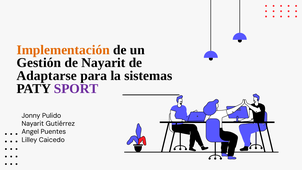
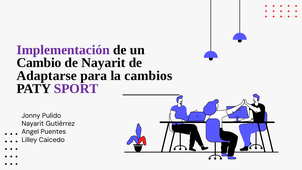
Implementación colour: orange -> purple
Gestión: Gestión -> Cambio
sistemas: sistemas -> cambios
